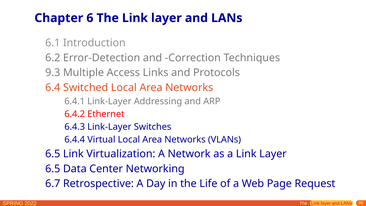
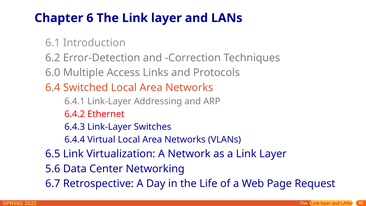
9.3: 9.3 -> 6.0
6.5 at (53, 169): 6.5 -> 5.6
